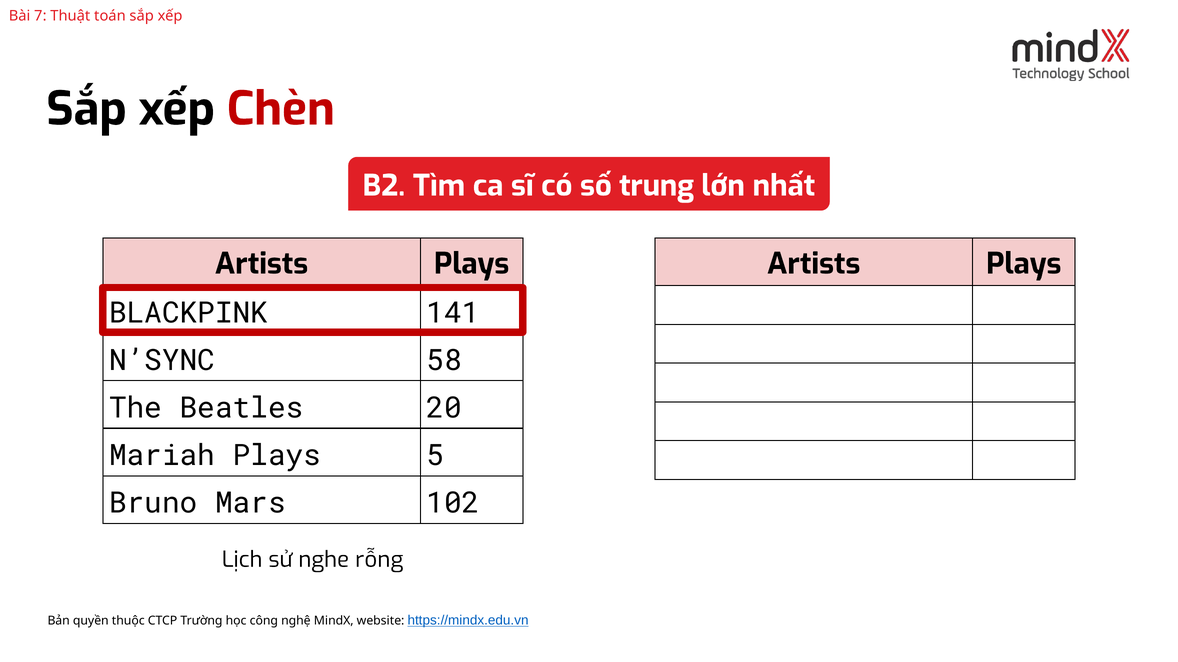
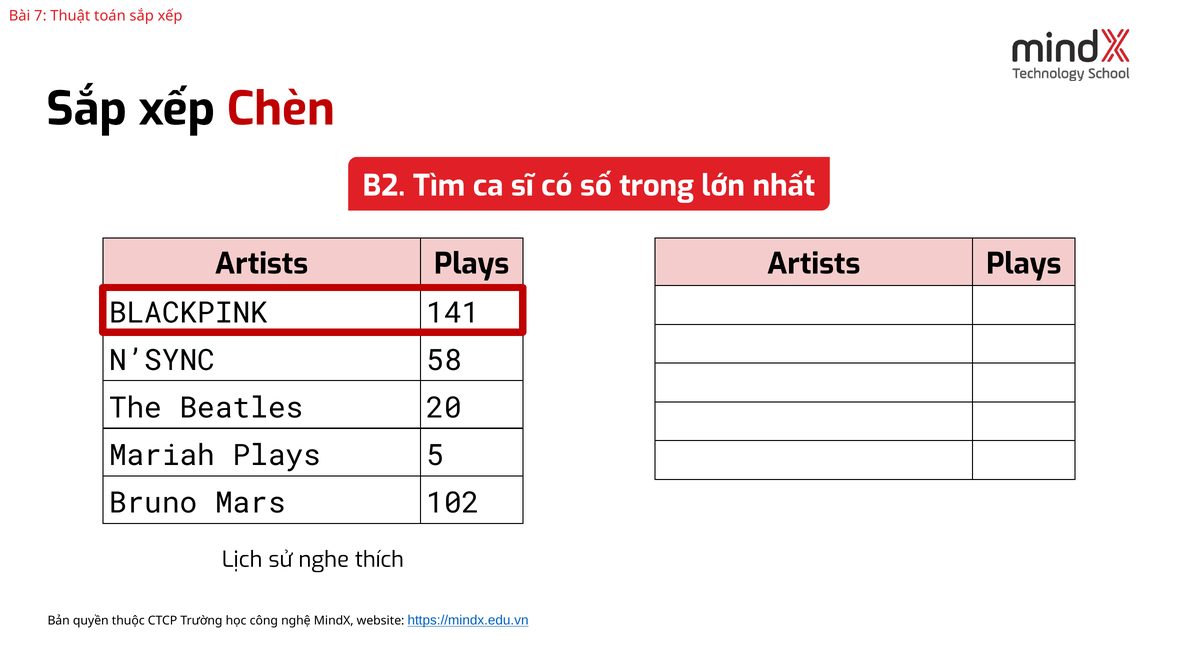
trung: trung -> trong
rỗng: rỗng -> thích
